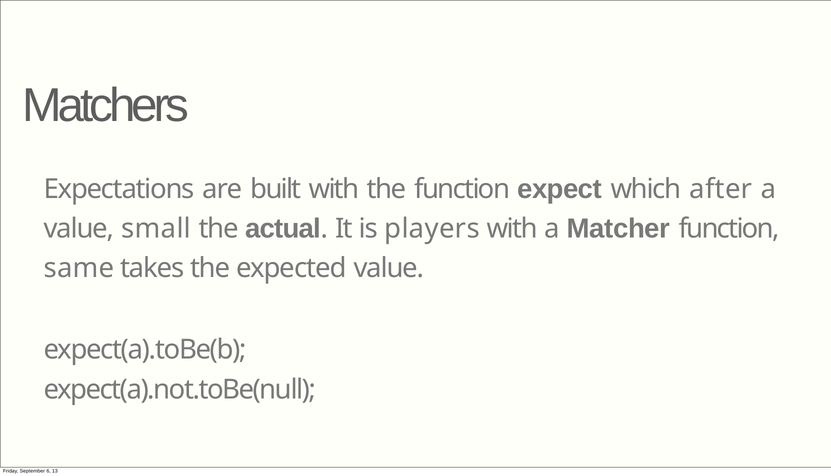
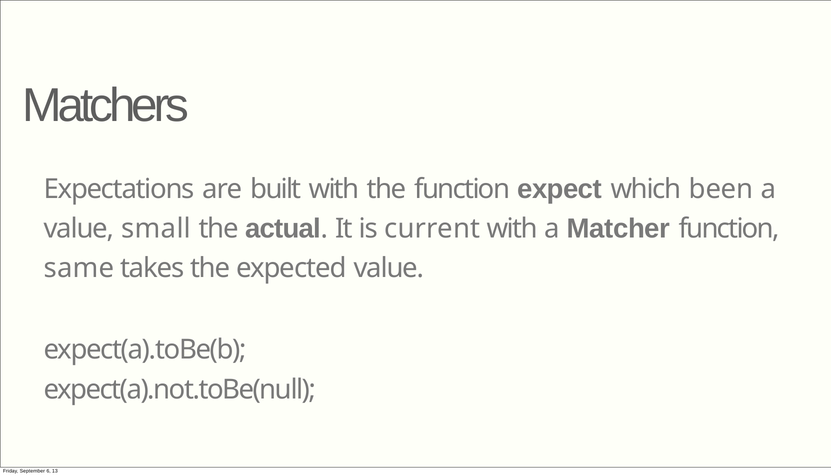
after: after -> been
players: players -> current
